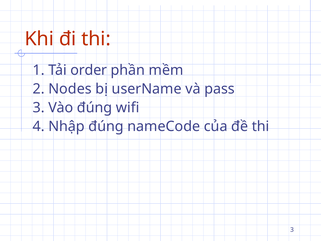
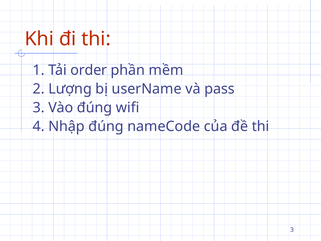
Nodes: Nodes -> Lượng
